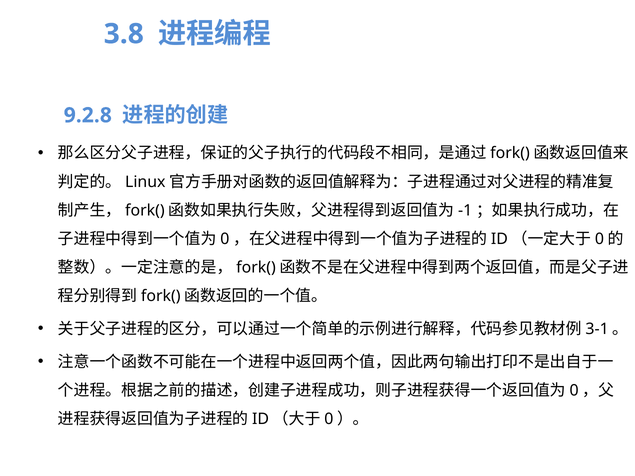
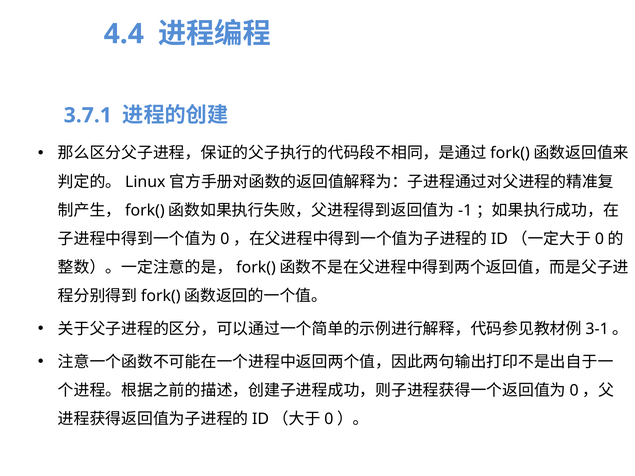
3.8: 3.8 -> 4.4
9.2.8: 9.2.8 -> 3.7.1
